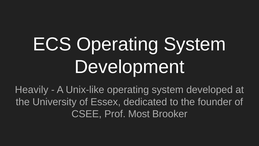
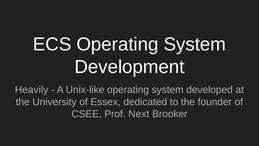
Most: Most -> Next
